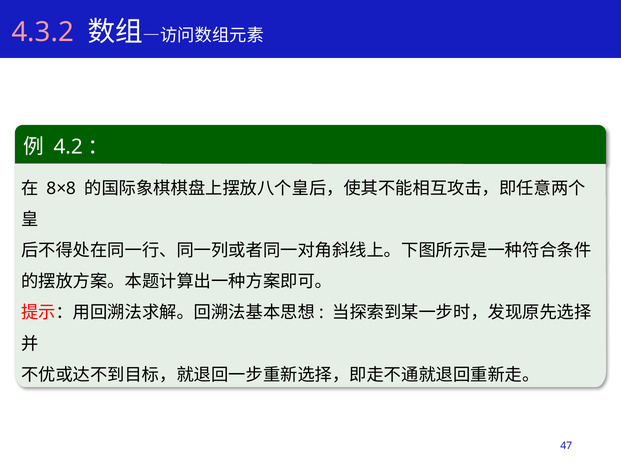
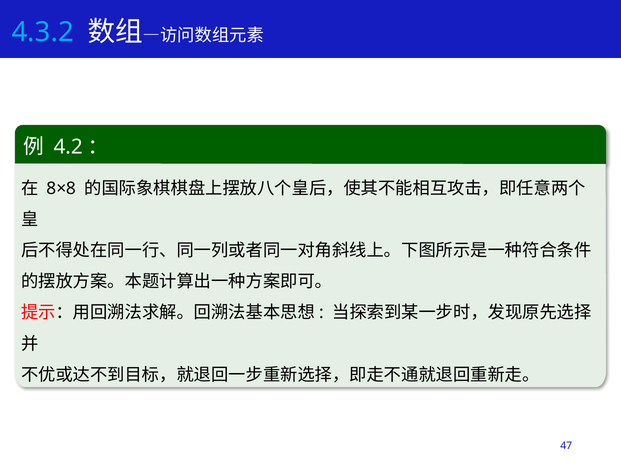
4.3.2 colour: pink -> light blue
